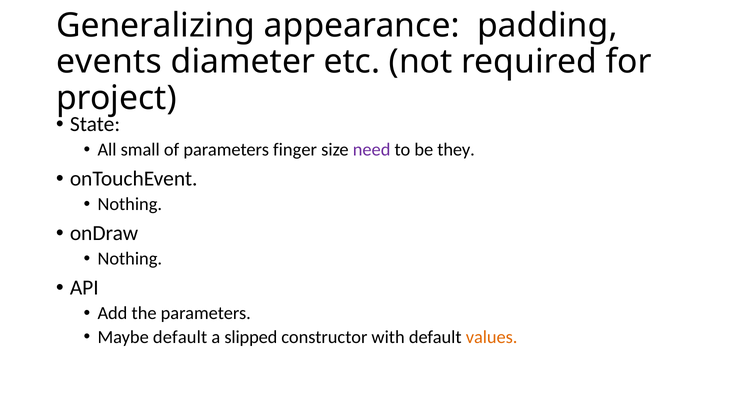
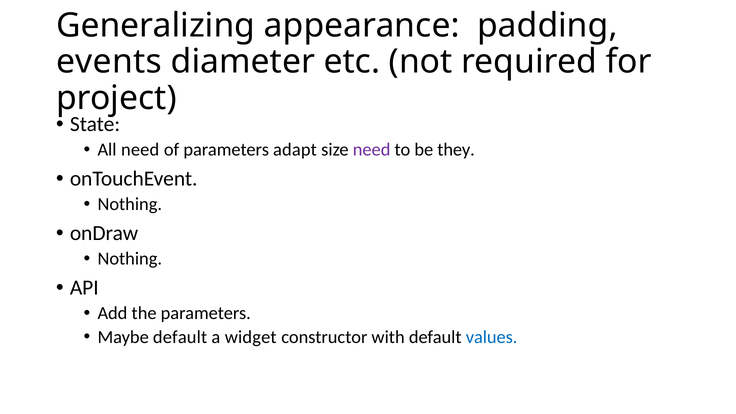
All small: small -> need
finger: finger -> adapt
slipped: slipped -> widget
values colour: orange -> blue
